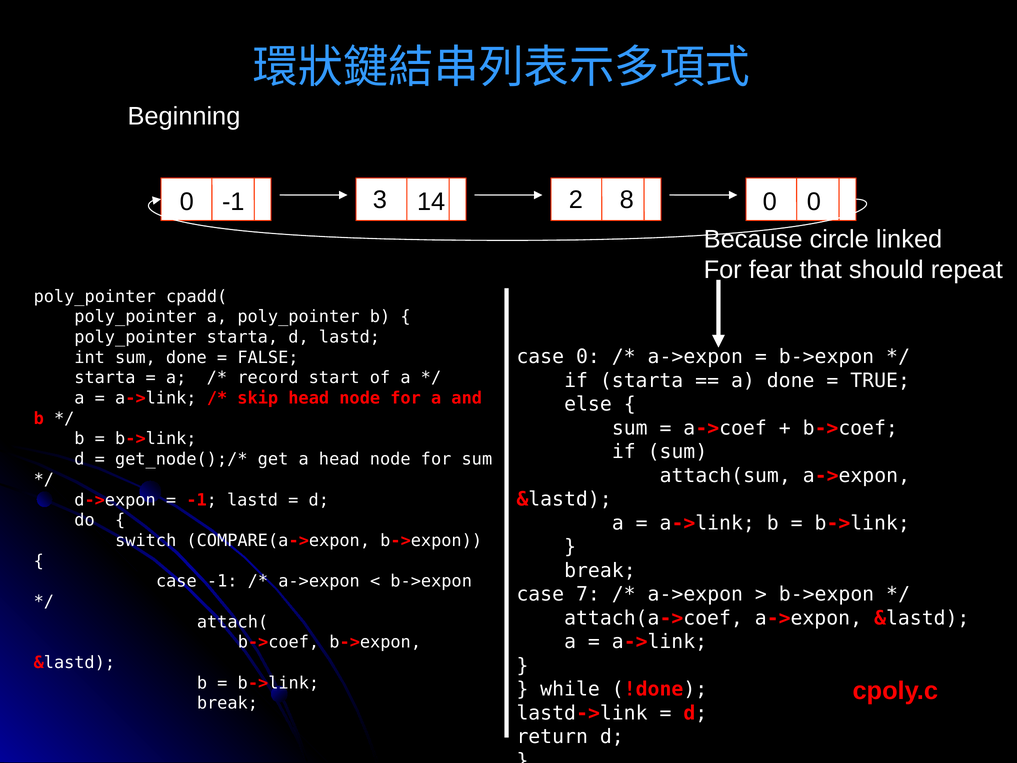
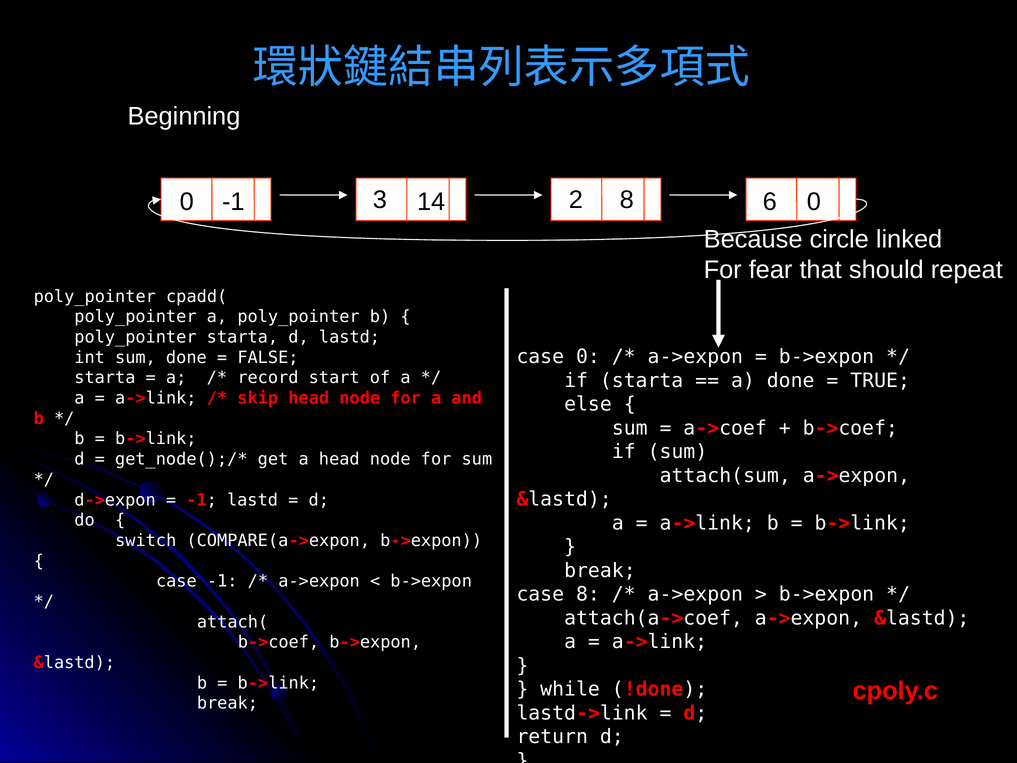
8 0: 0 -> 6
case 7: 7 -> 8
